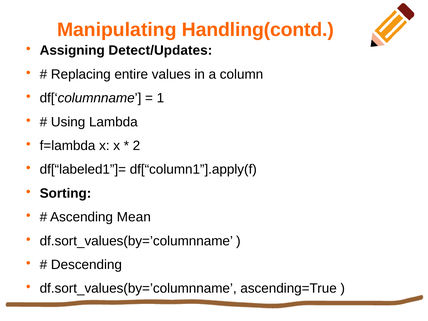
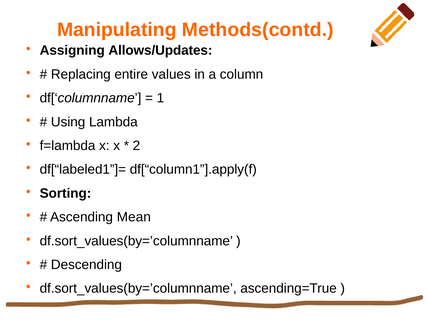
Handling(contd: Handling(contd -> Methods(contd
Detect/Updates: Detect/Updates -> Allows/Updates
